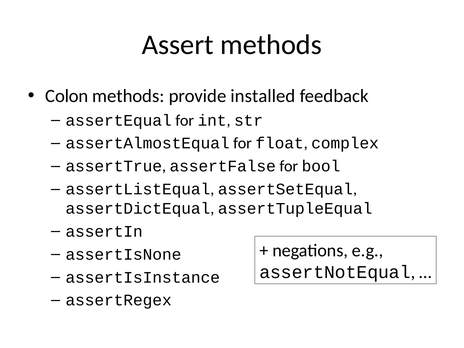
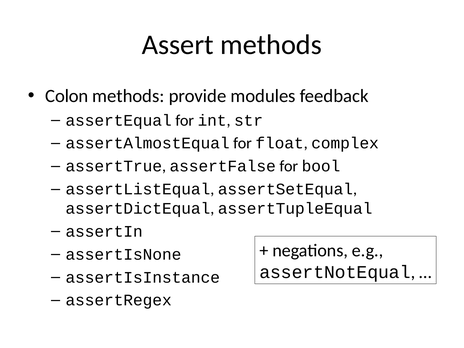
installed: installed -> modules
